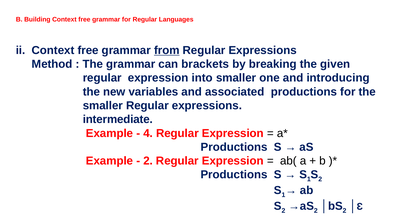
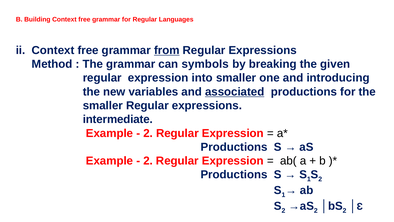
brackets: brackets -> symbols
associated underline: none -> present
4 at (148, 133): 4 -> 2
